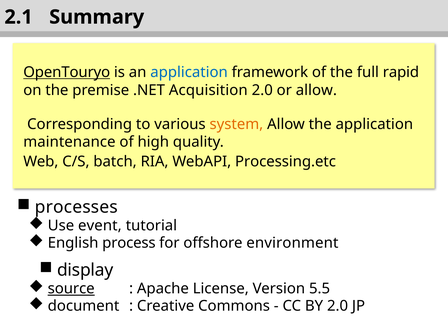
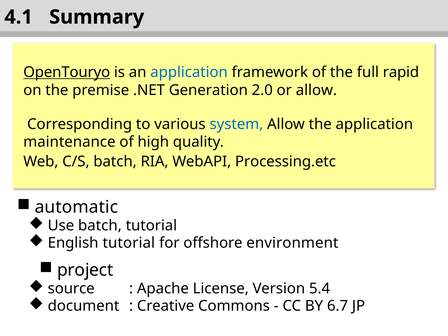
2.1: 2.1 -> 4.1
Acquisition: Acquisition -> Generation
system colour: orange -> blue
processes: processes -> automatic
Use event: event -> batch
English process: process -> tutorial
display: display -> project
source underline: present -> none
5.5: 5.5 -> 5.4
BY 2.0: 2.0 -> 6.7
